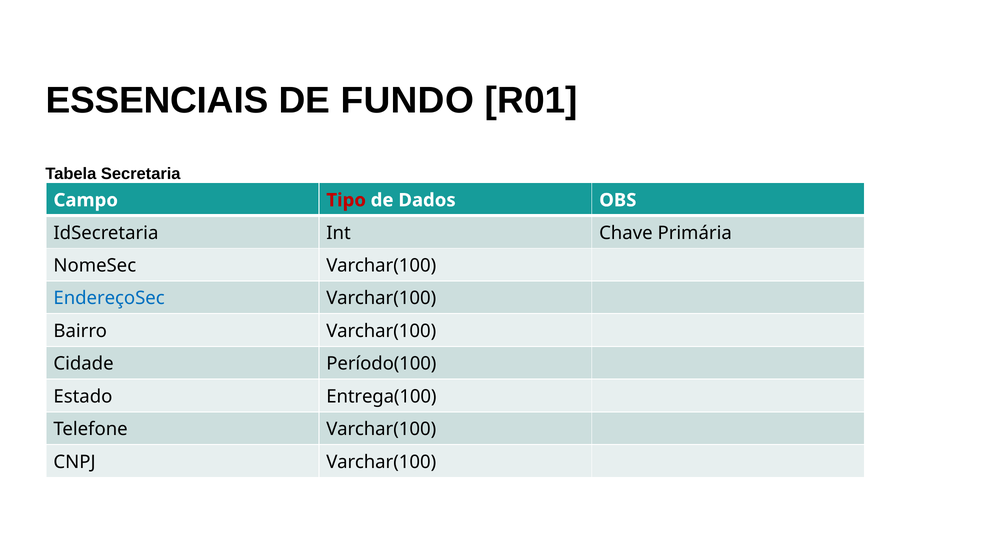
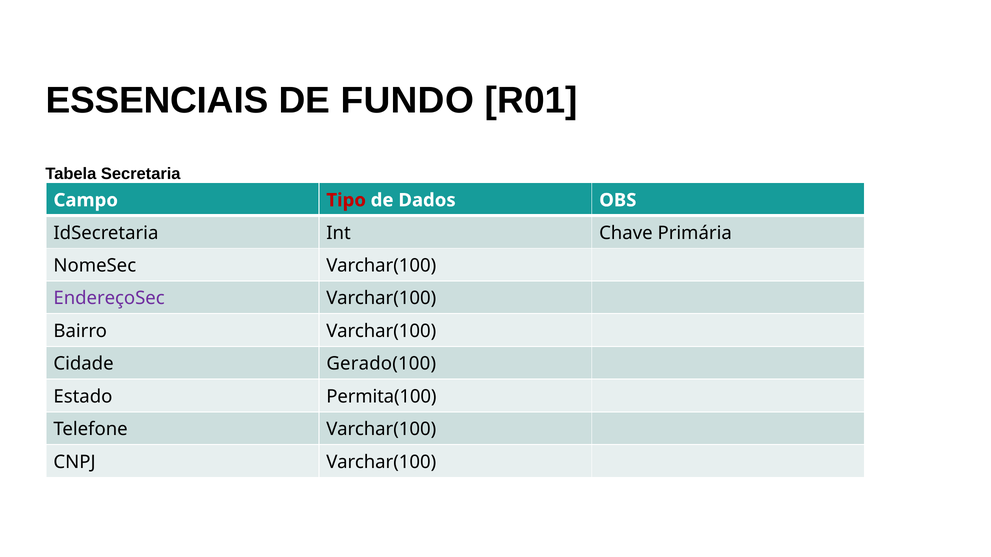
EndereçoSec colour: blue -> purple
Período(100: Período(100 -> Gerado(100
Entrega(100: Entrega(100 -> Permita(100
